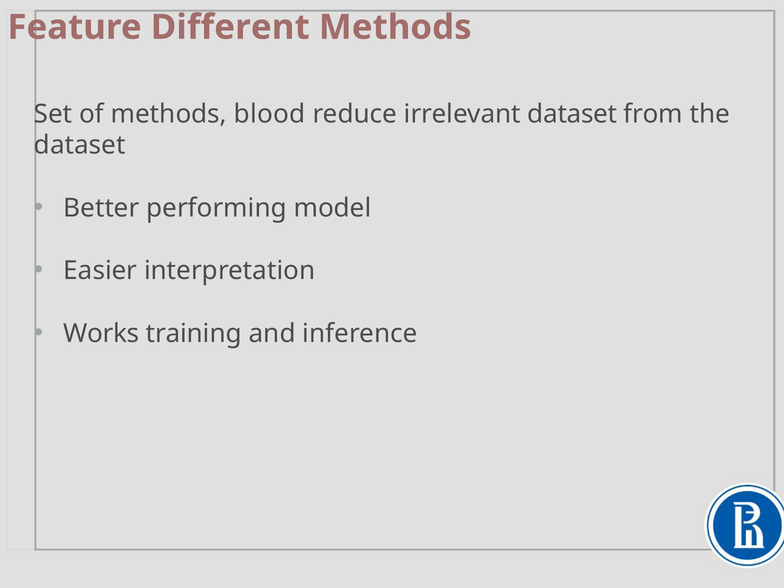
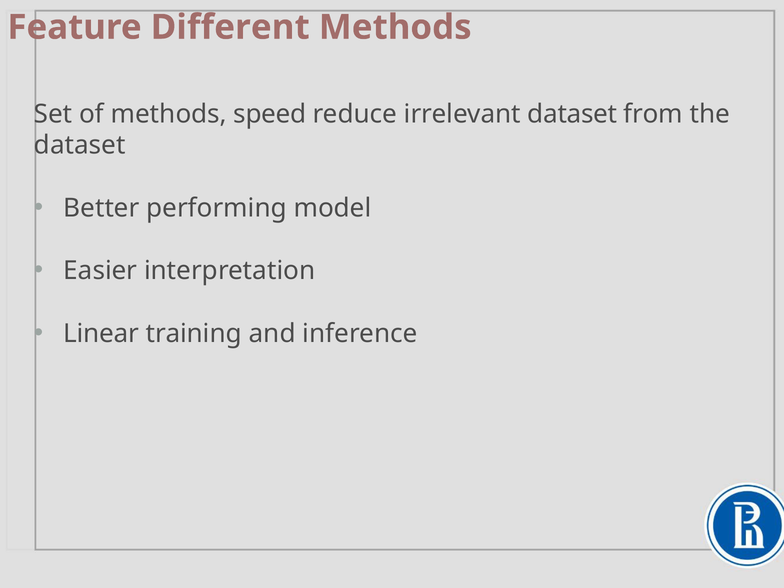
blood: blood -> speed
Works: Works -> Linear
